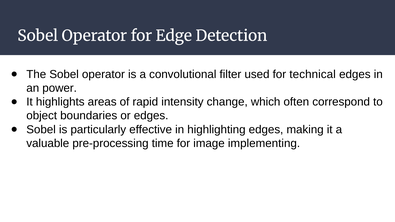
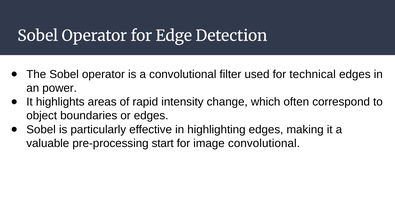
time: time -> start
image implementing: implementing -> convolutional
